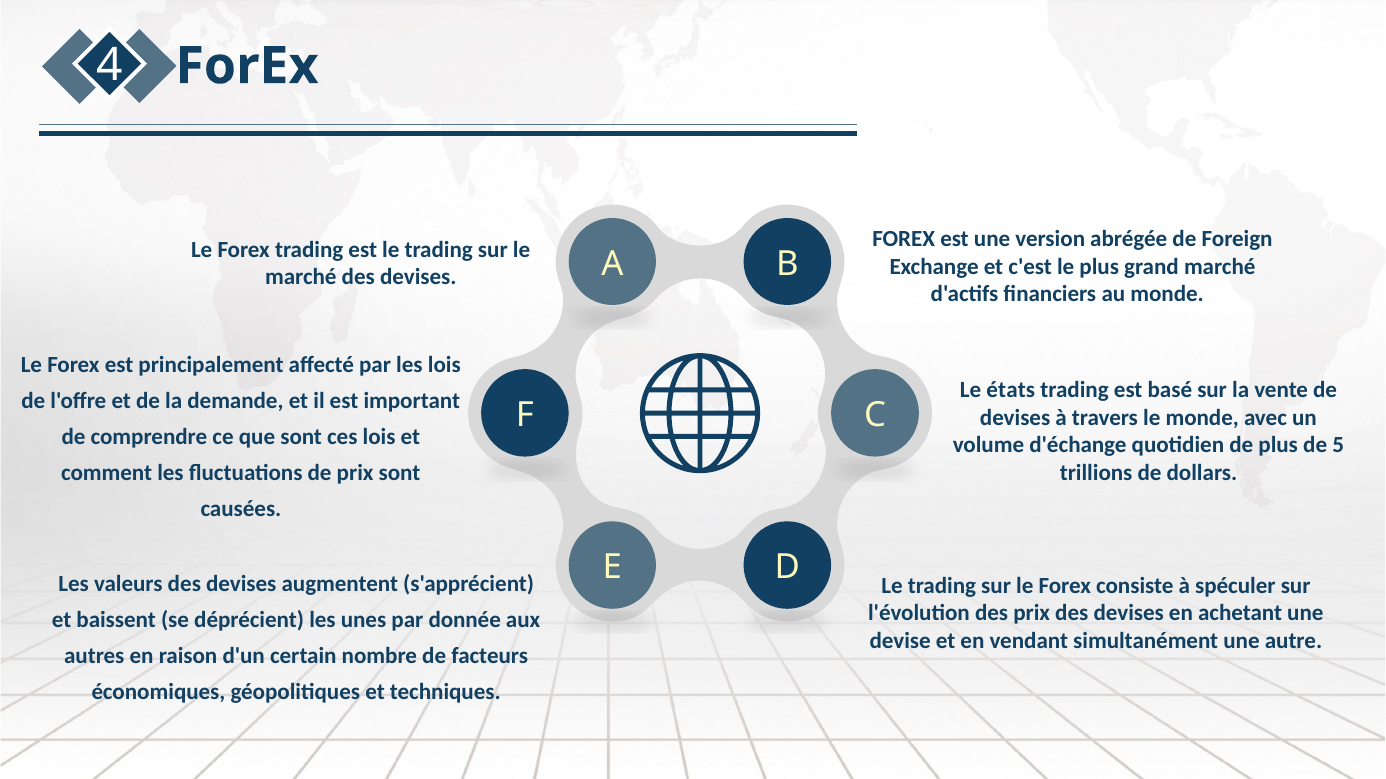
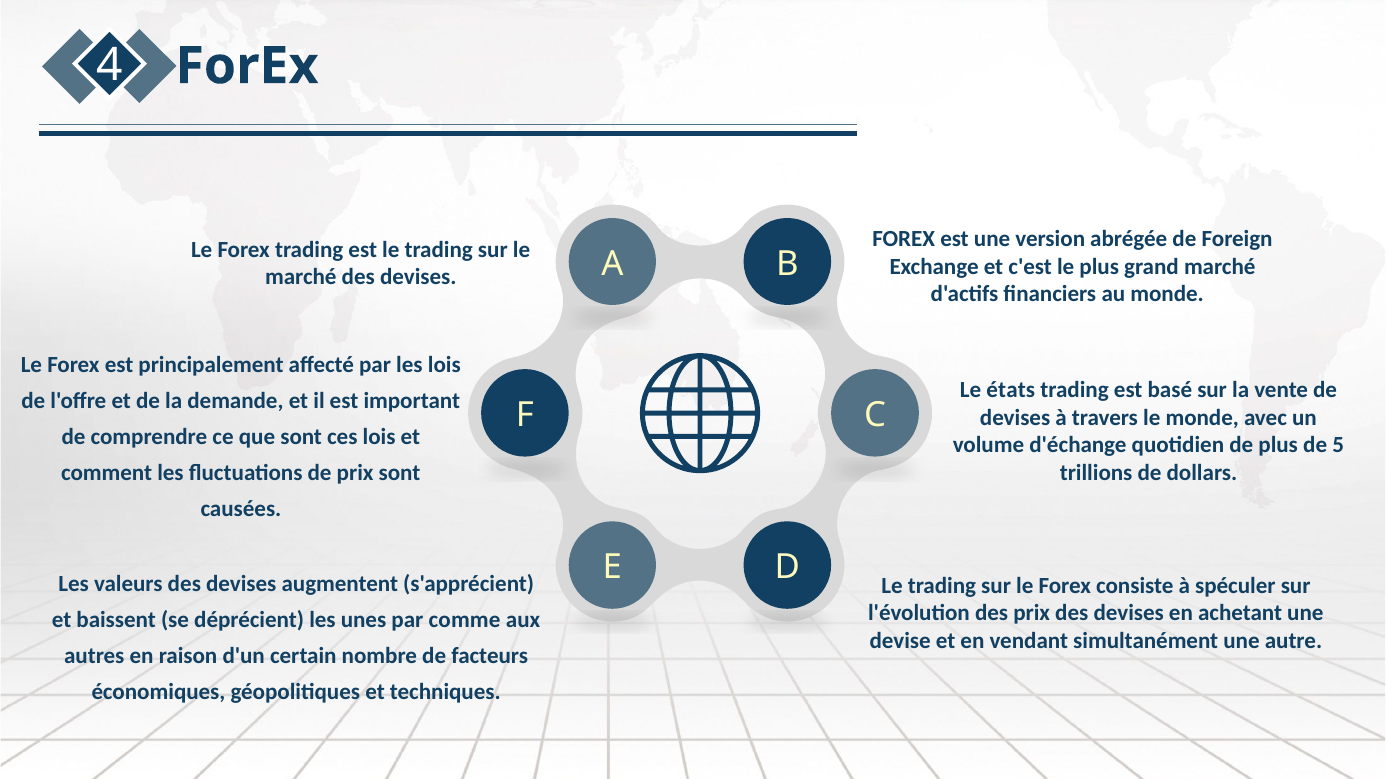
donnée: donnée -> comme
